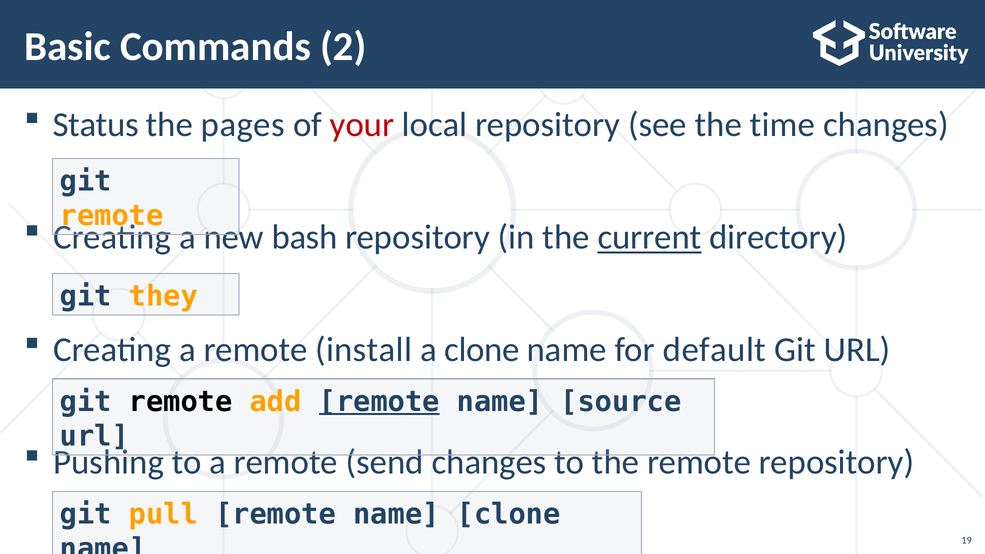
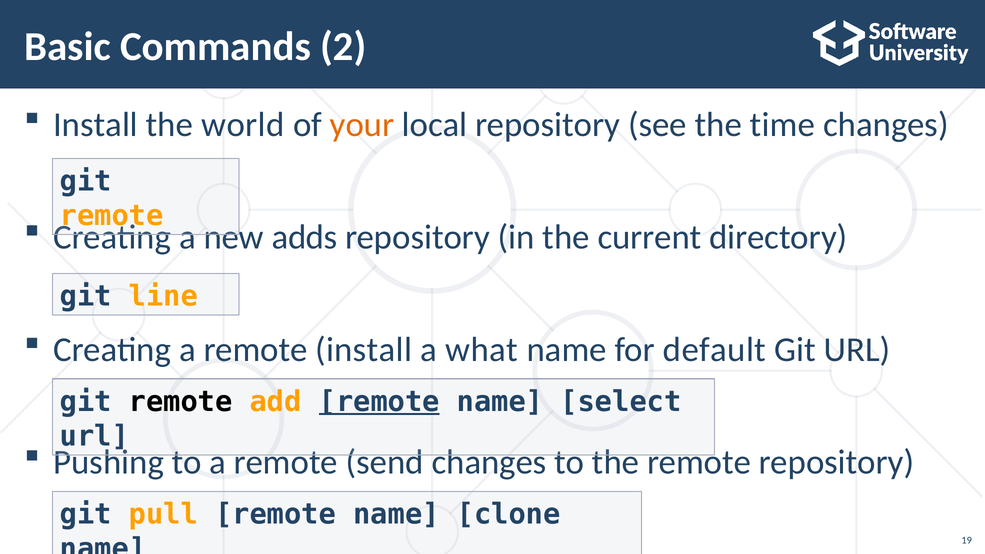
Status at (96, 125): Status -> Install
pages: pages -> world
your colour: red -> orange
bash: bash -> adds
current underline: present -> none
they: they -> line
a clone: clone -> what
source: source -> select
